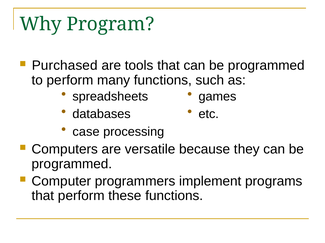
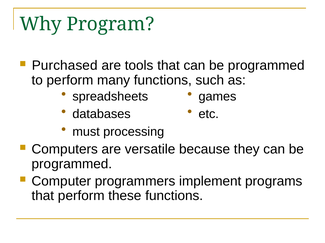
case: case -> must
